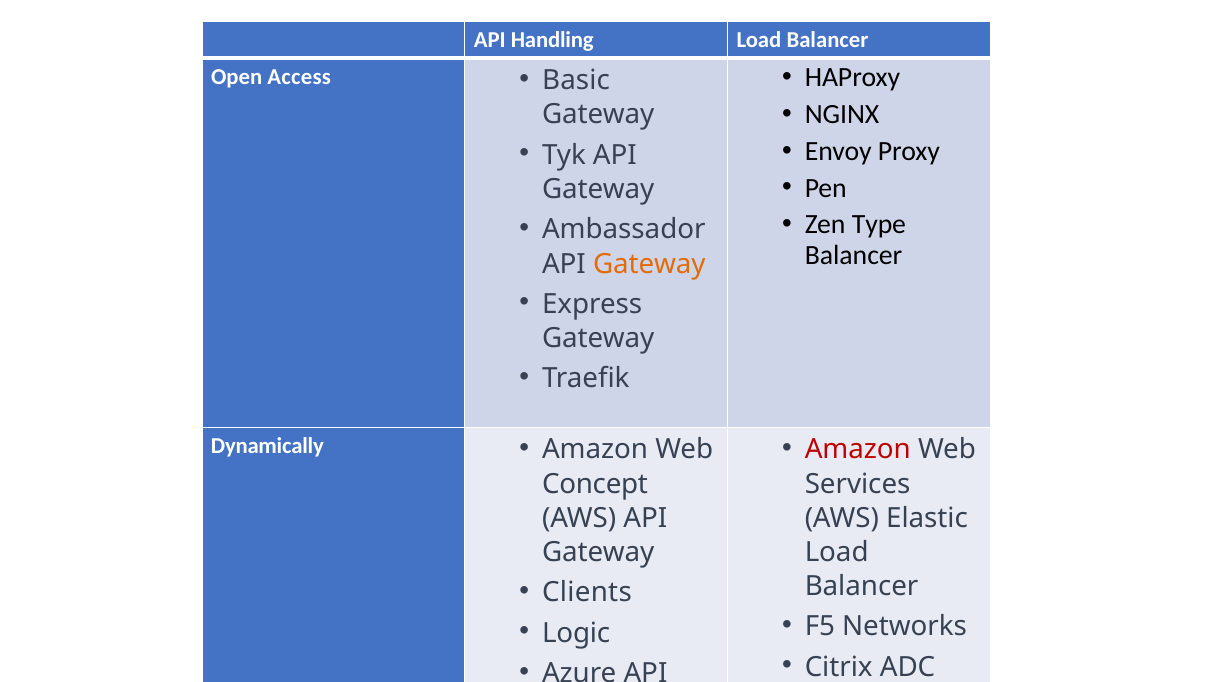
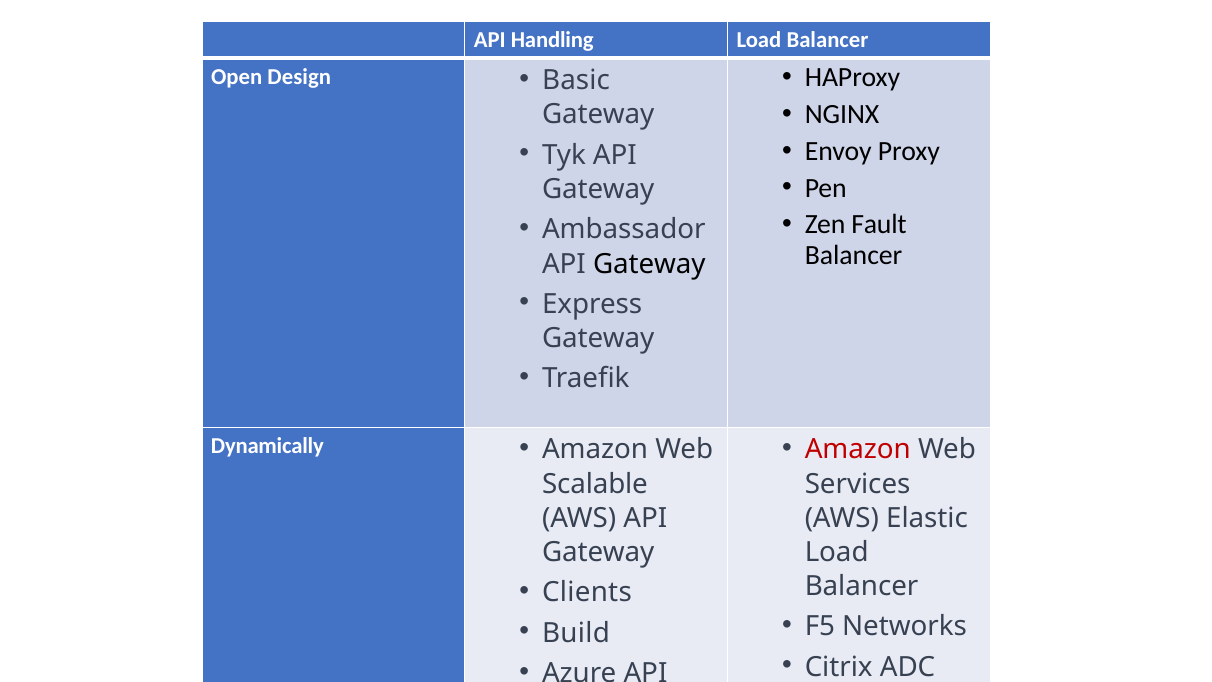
Access: Access -> Design
Type: Type -> Fault
Gateway at (649, 264) colour: orange -> black
Concept: Concept -> Scalable
Logic: Logic -> Build
